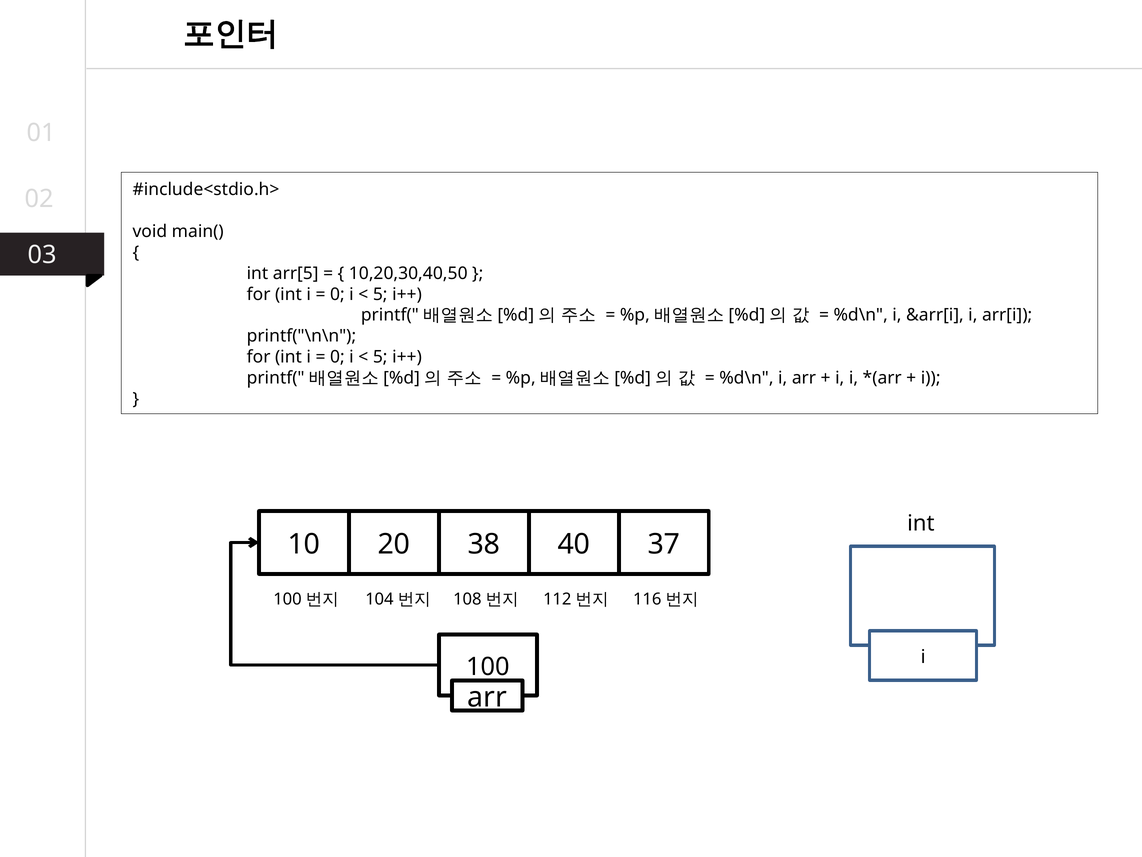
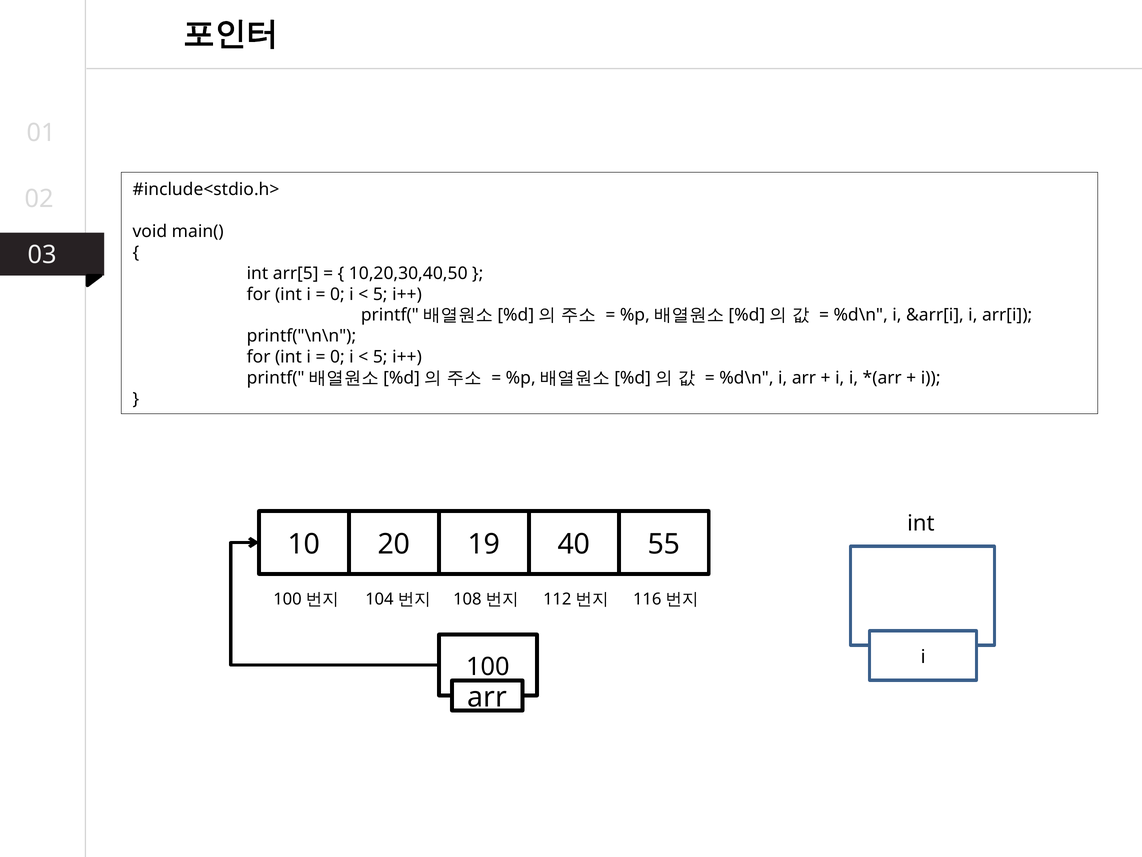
38: 38 -> 19
37: 37 -> 55
